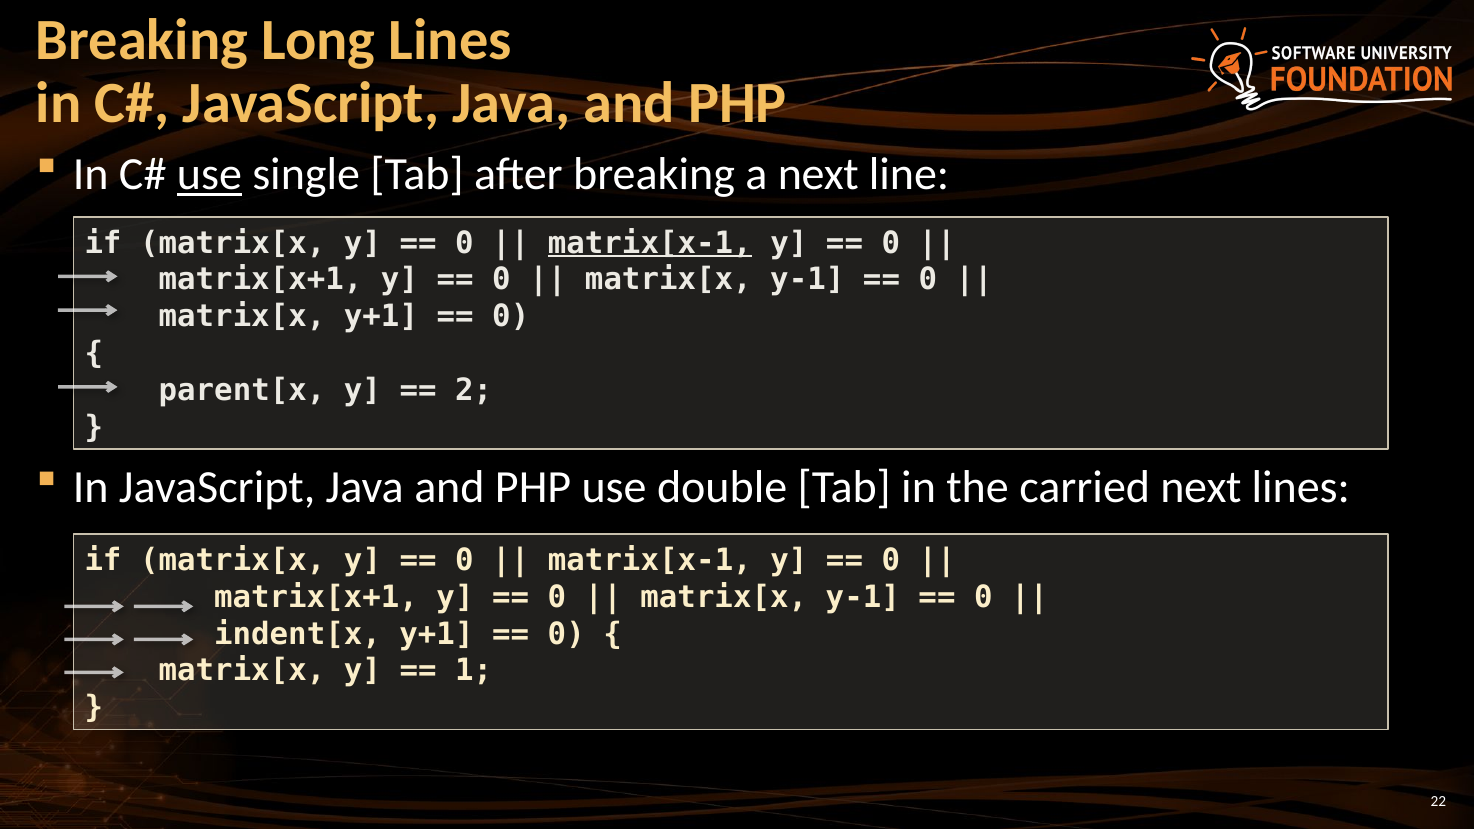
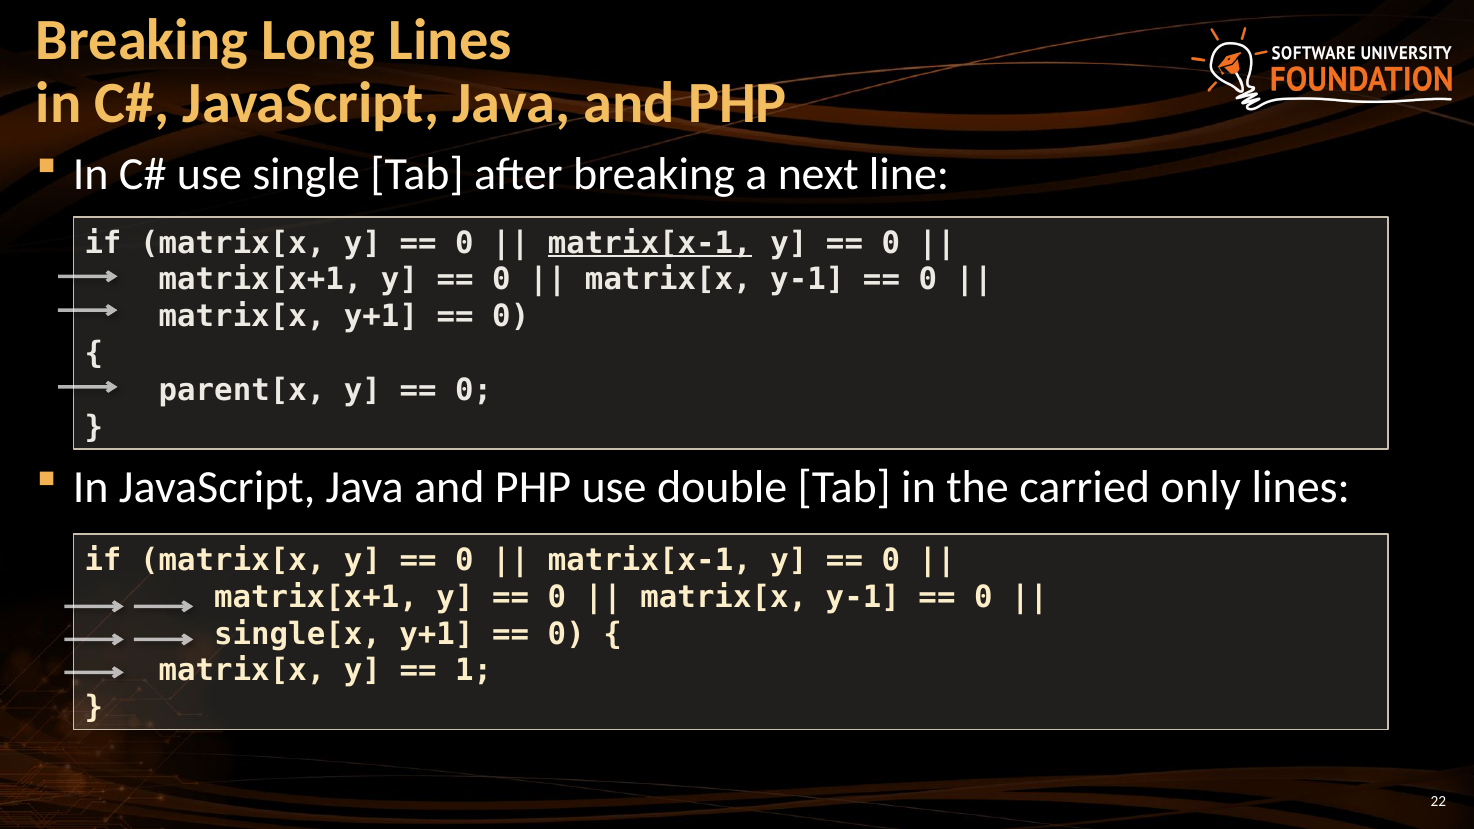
use at (209, 174) underline: present -> none
2 at (474, 391): 2 -> 0
carried next: next -> only
indent[x: indent[x -> single[x
